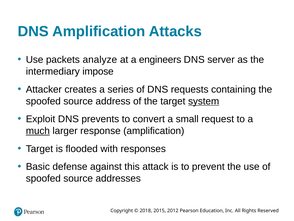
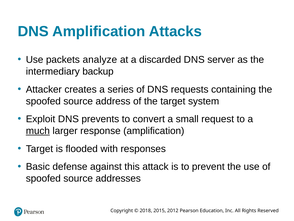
engineers: engineers -> discarded
impose: impose -> backup
system underline: present -> none
